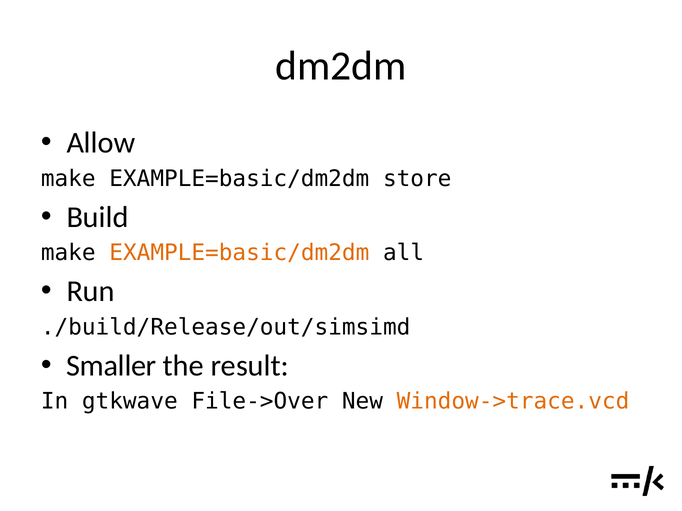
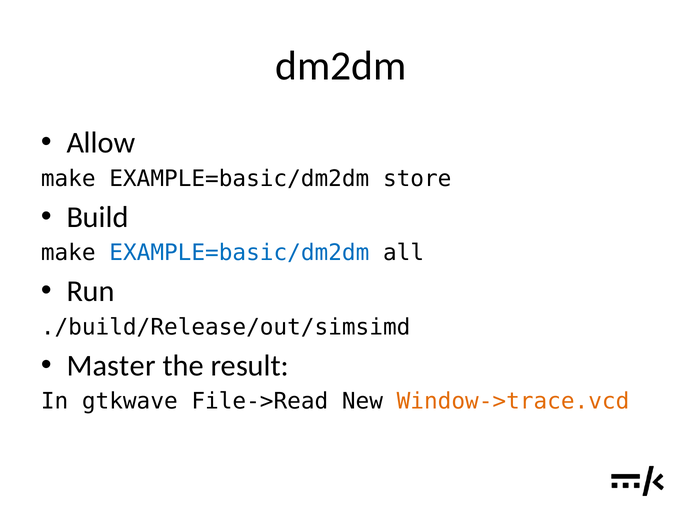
EXAMPLE=basic/dm2dm at (239, 253) colour: orange -> blue
Smaller: Smaller -> Master
File->Over: File->Over -> File->Read
